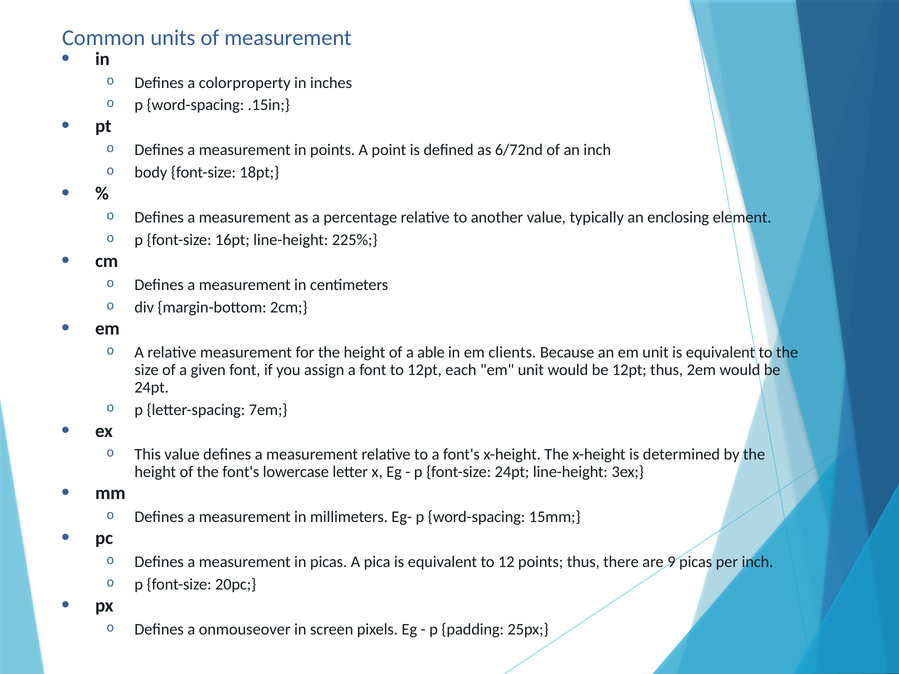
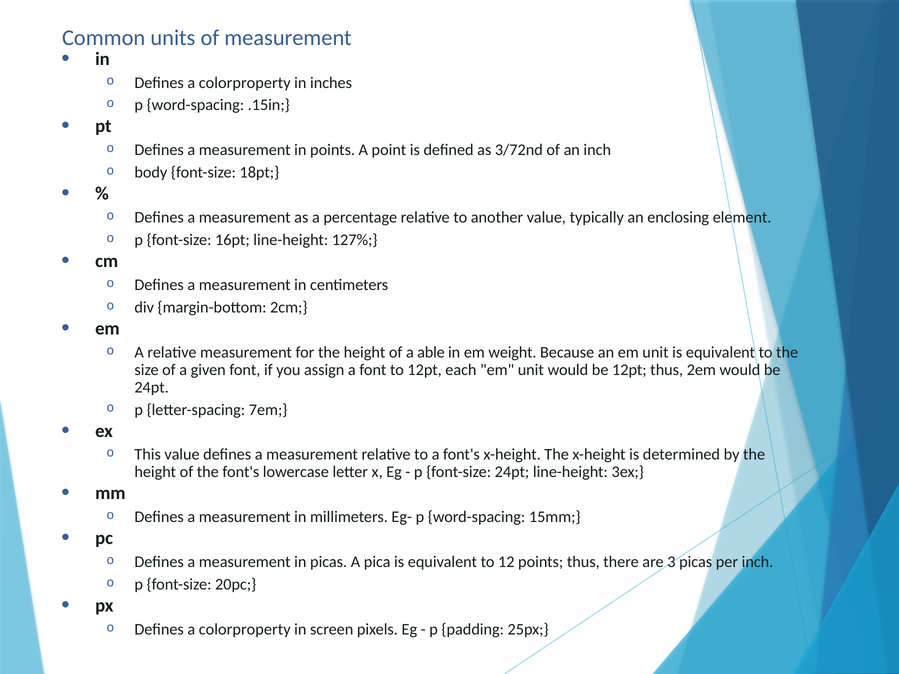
6/72nd: 6/72nd -> 3/72nd
225%: 225% -> 127%
clients: clients -> weight
9: 9 -> 3
onmouseover at (245, 630): onmouseover -> colorproperty
